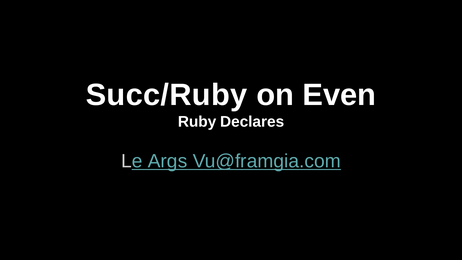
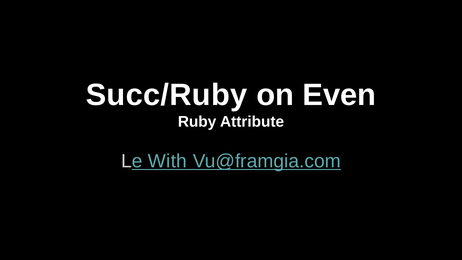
Declares: Declares -> Attribute
Args: Args -> With
